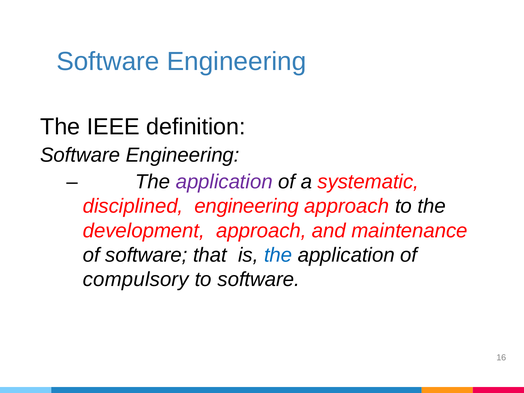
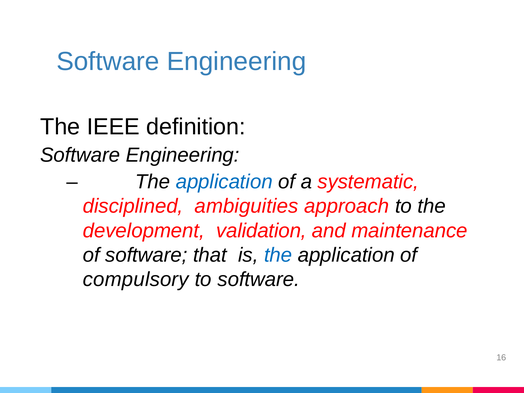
application at (224, 182) colour: purple -> blue
disciplined engineering: engineering -> ambiguities
development approach: approach -> validation
